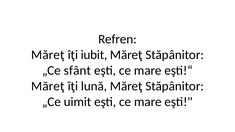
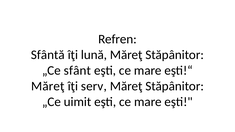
Măreţ at (48, 55): Măreţ -> Sfântă
iubit: iubit -> lună
lună: lună -> serv
